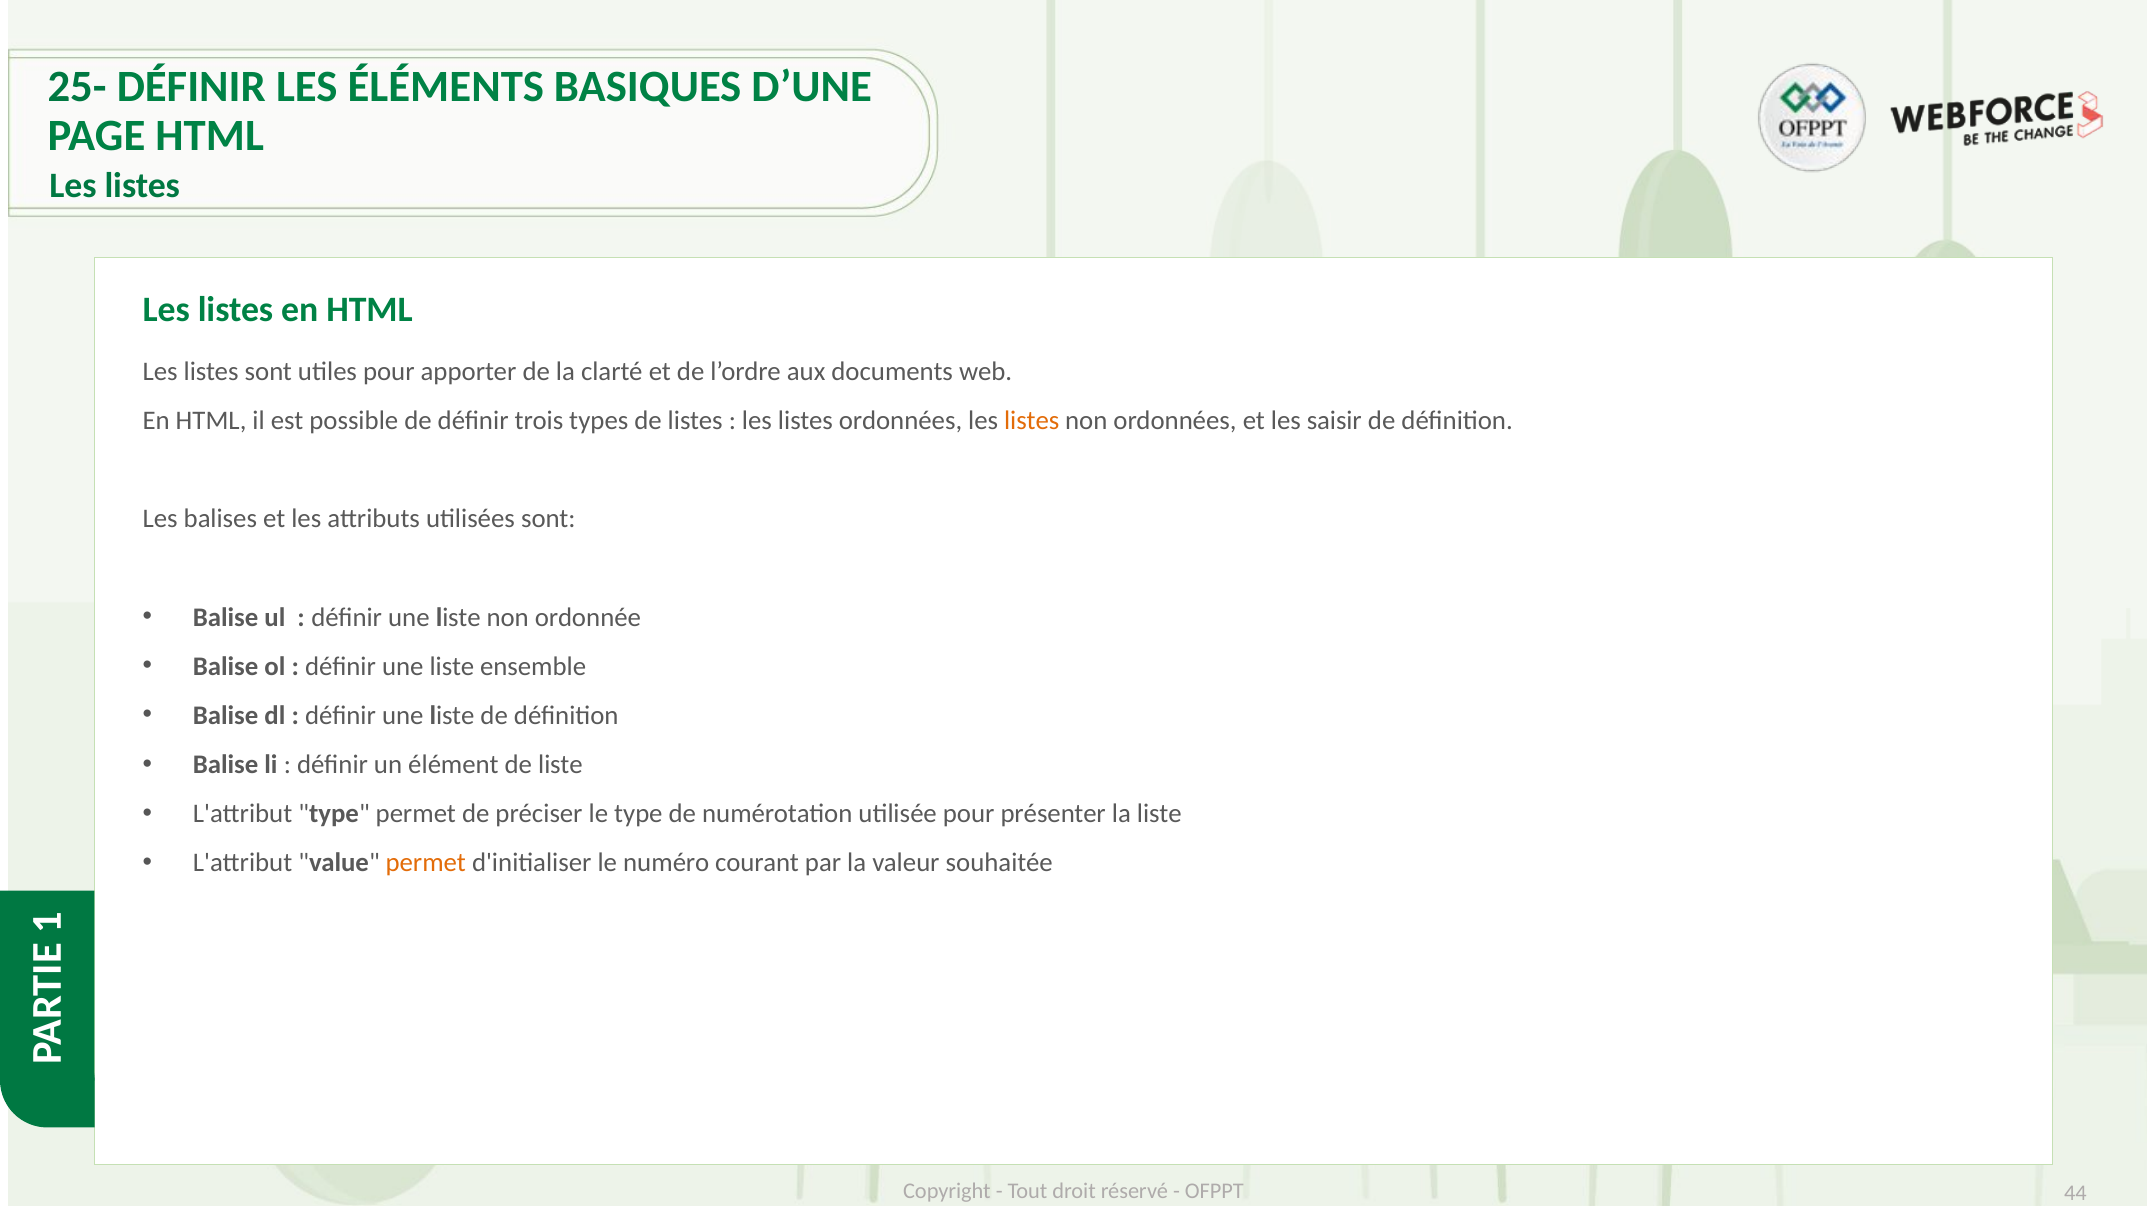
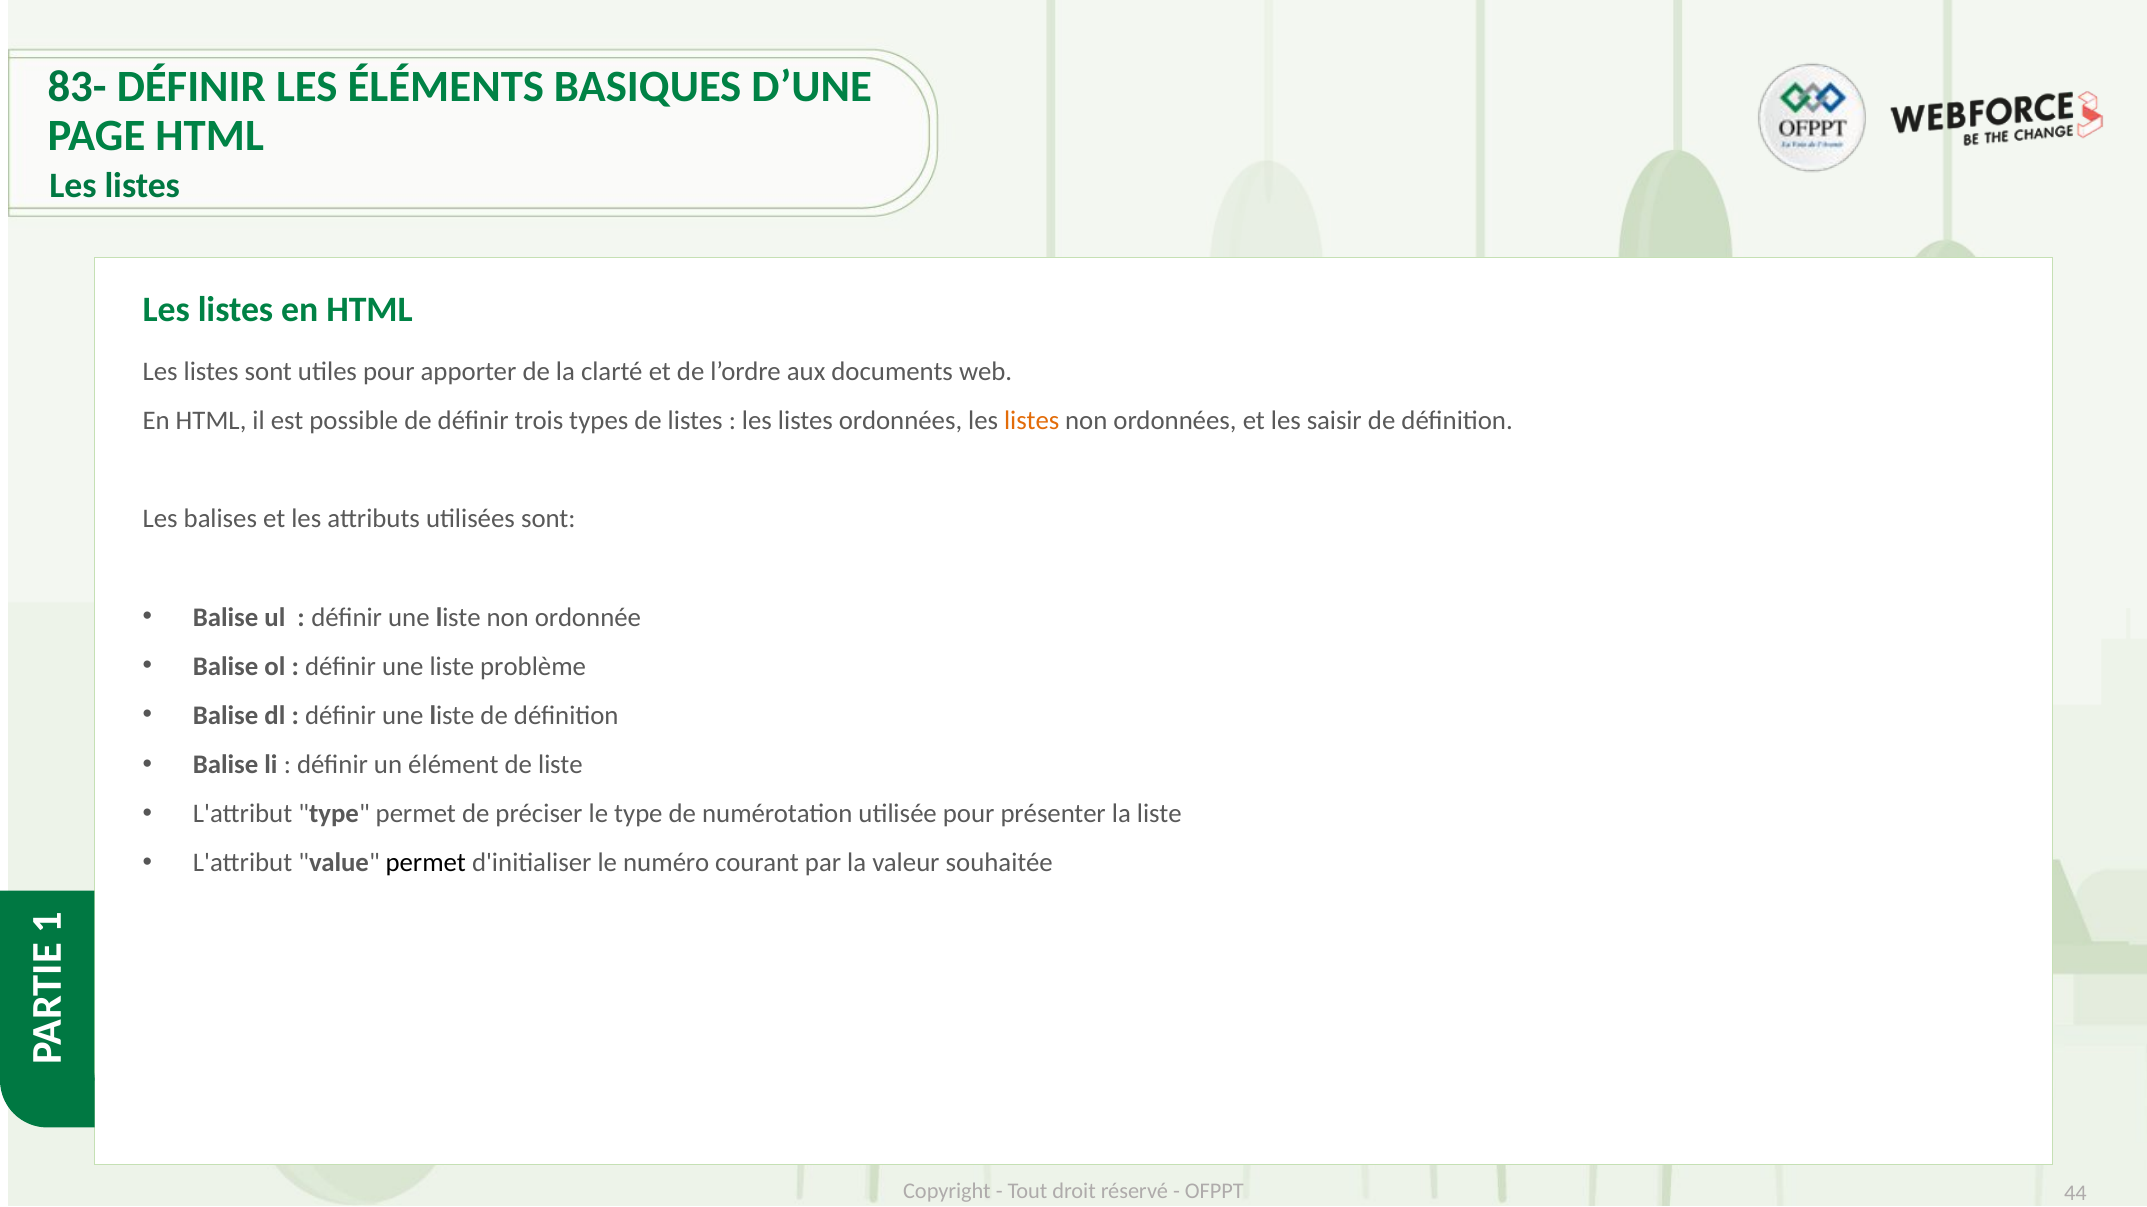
25-: 25- -> 83-
ensemble: ensemble -> problème
permet at (426, 864) colour: orange -> black
